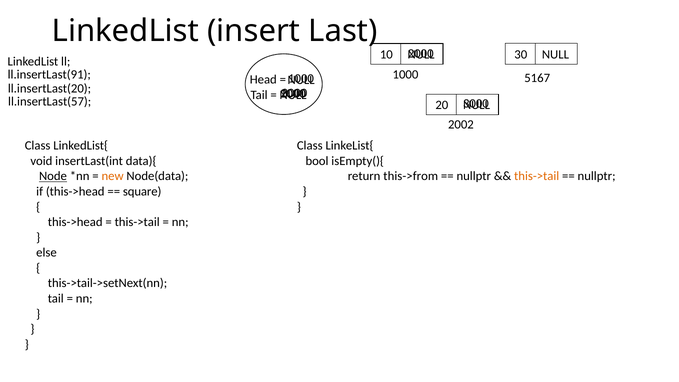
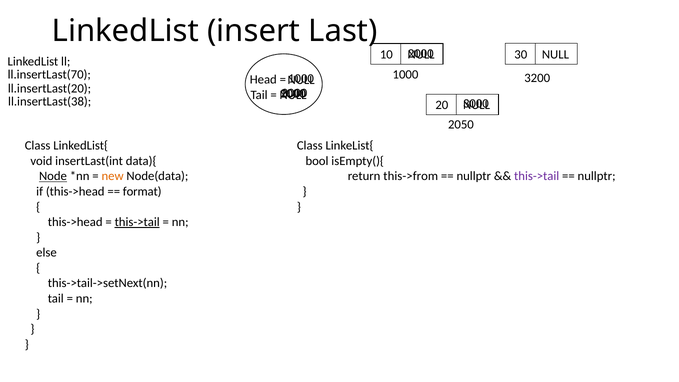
ll.insertLast(91: ll.insertLast(91 -> ll.insertLast(70
5167: 5167 -> 3200
ll.insertLast(57: ll.insertLast(57 -> ll.insertLast(38
2002: 2002 -> 2050
this->tail at (537, 176) colour: orange -> purple
square: square -> format
this->tail at (137, 222) underline: none -> present
